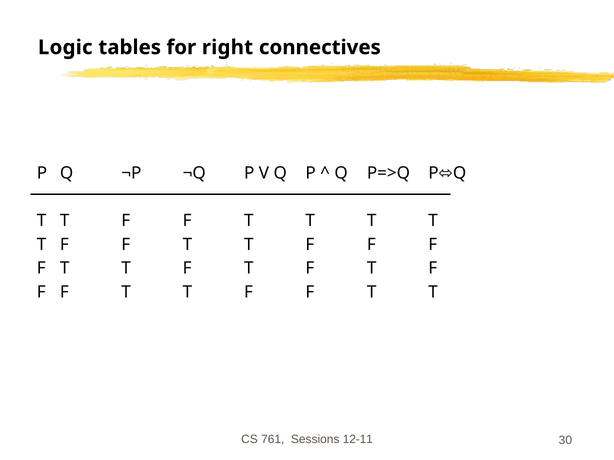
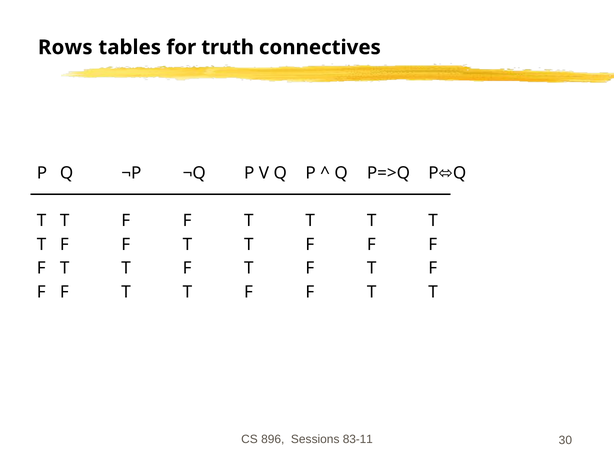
Logic: Logic -> Rows
right: right -> truth
761: 761 -> 896
12-11: 12-11 -> 83-11
